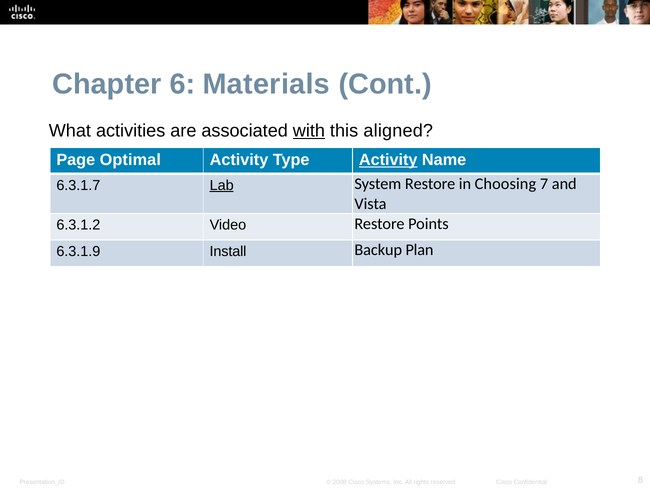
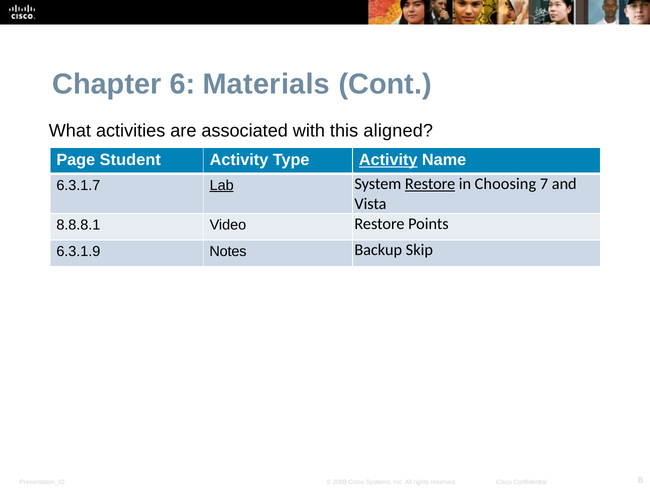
with underline: present -> none
Optimal: Optimal -> Student
Restore at (430, 184) underline: none -> present
6.3.1.2: 6.3.1.2 -> 8.8.8.1
Install: Install -> Notes
Plan: Plan -> Skip
